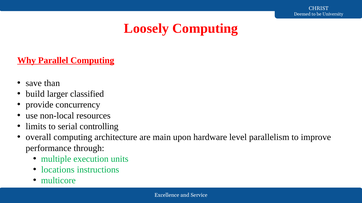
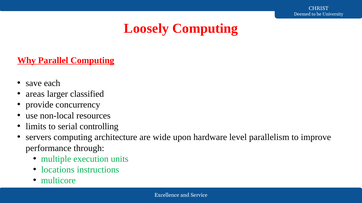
than: than -> each
build: build -> areas
overall: overall -> servers
main: main -> wide
